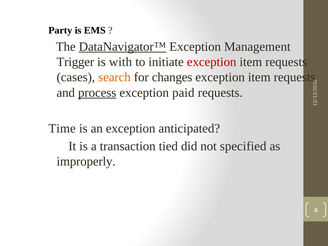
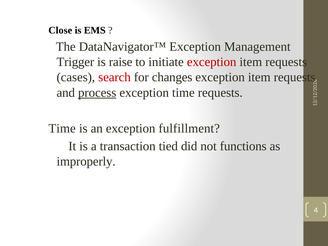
Party: Party -> Close
DataNavigator™ underline: present -> none
with: with -> raise
search colour: orange -> red
exception paid: paid -> time
anticipated: anticipated -> fulfillment
specified: specified -> functions
